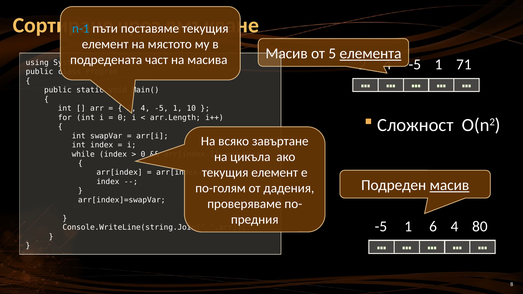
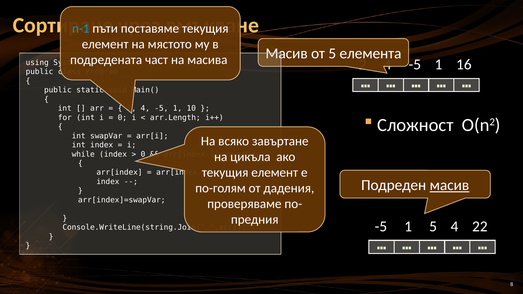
елемента underline: present -> none
71: 71 -> 16
1 6: 6 -> 5
80: 80 -> 22
